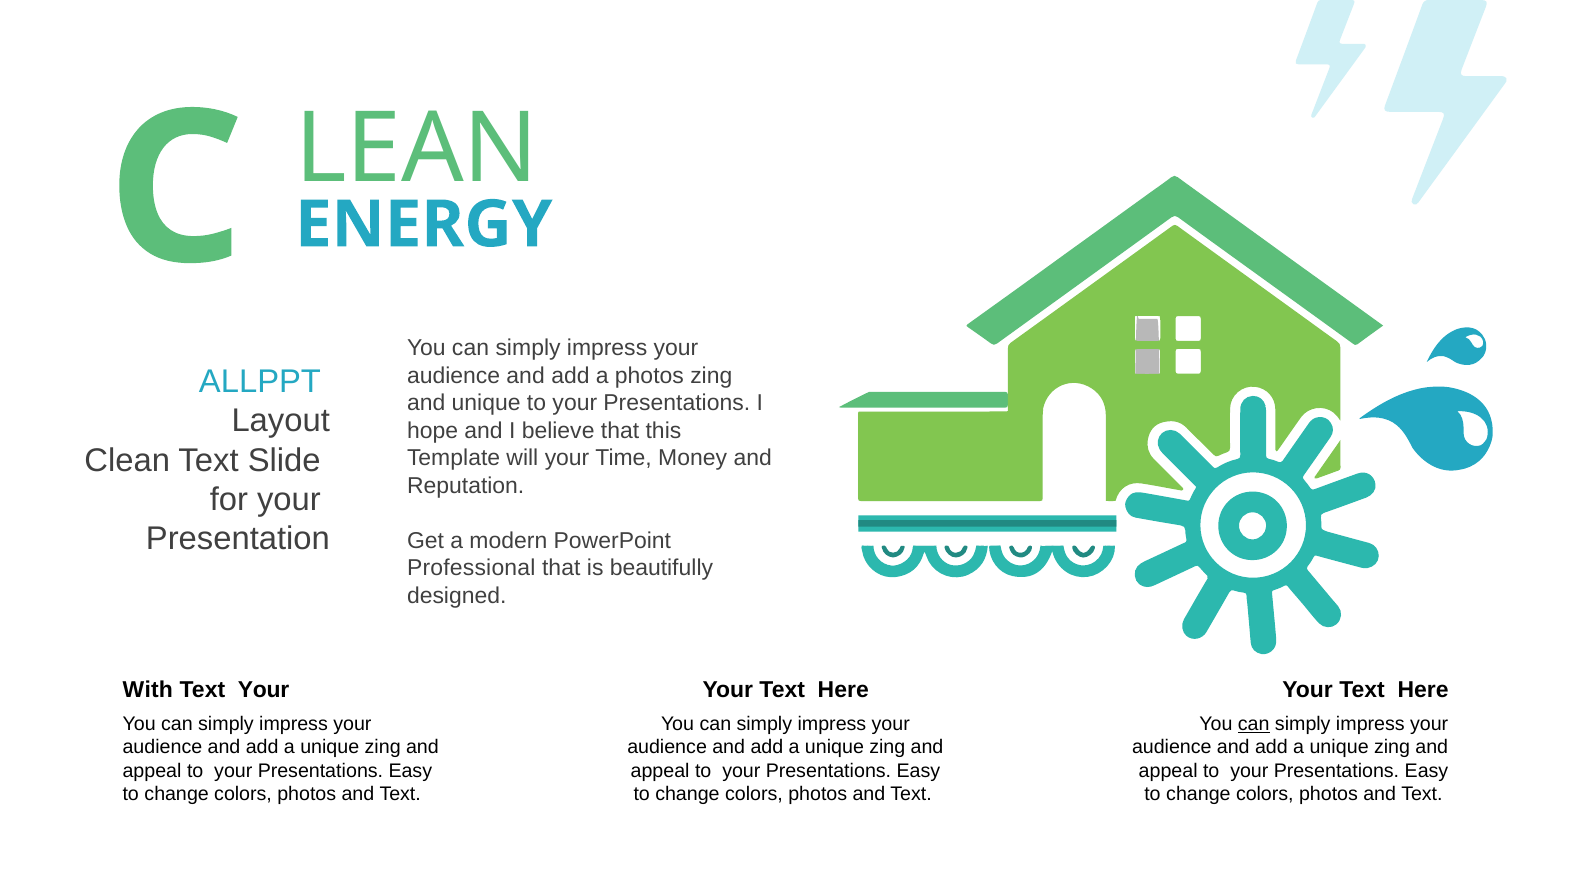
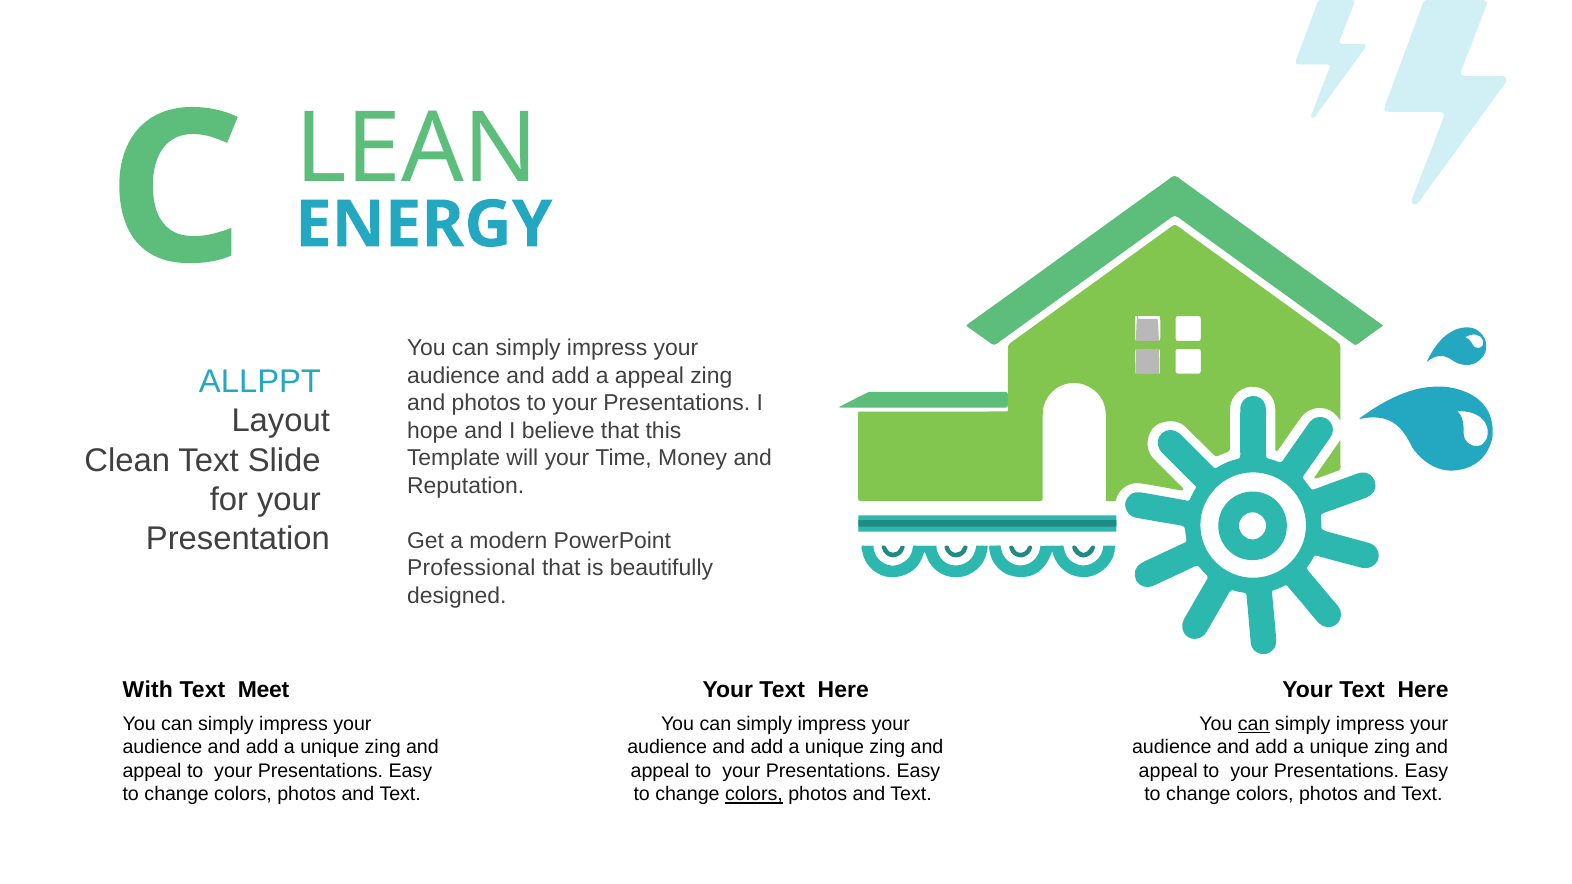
a photos: photos -> appeal
and unique: unique -> photos
Your at (264, 690): Your -> Meet
colors at (754, 795) underline: none -> present
